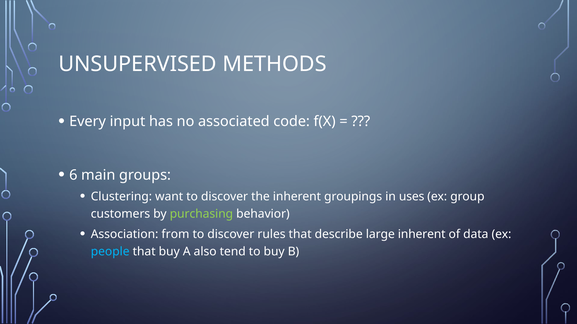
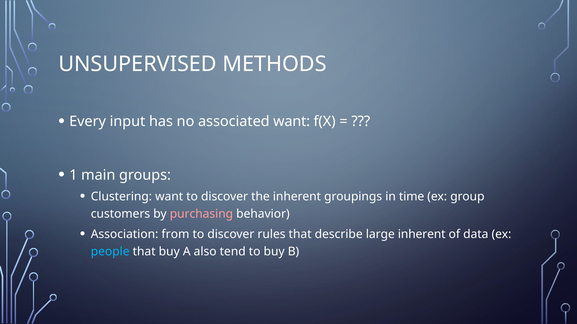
associated code: code -> want
6: 6 -> 1
uses: uses -> time
purchasing colour: light green -> pink
